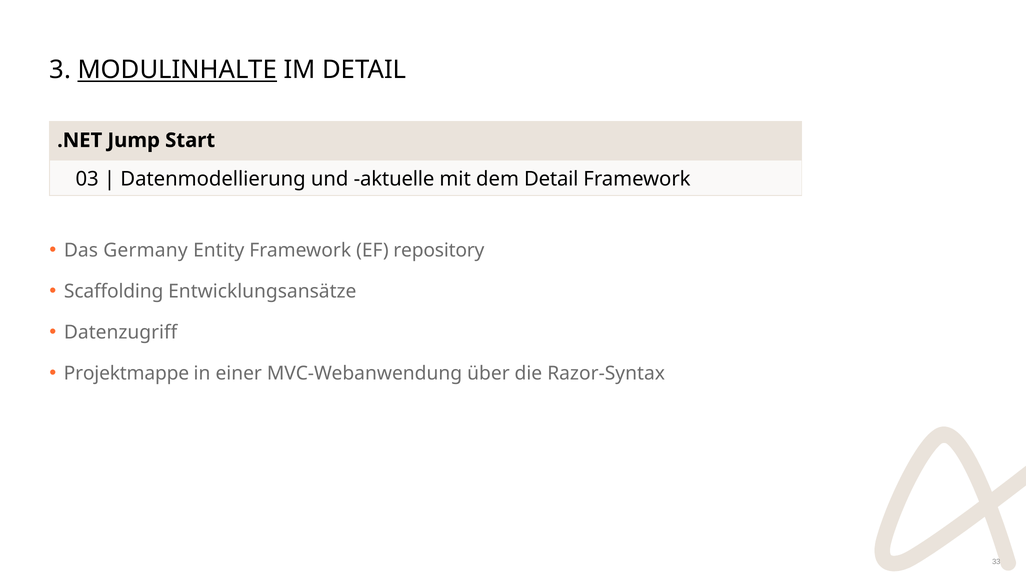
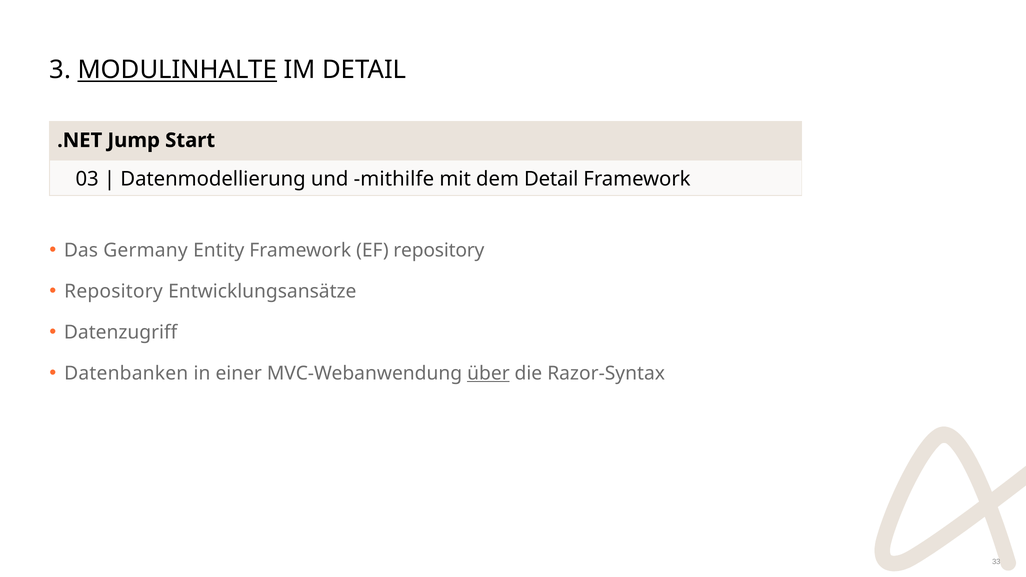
aktuelle: aktuelle -> mithilfe
Scaffolding at (114, 291): Scaffolding -> Repository
Projektmappe: Projektmappe -> Datenbanken
über underline: none -> present
